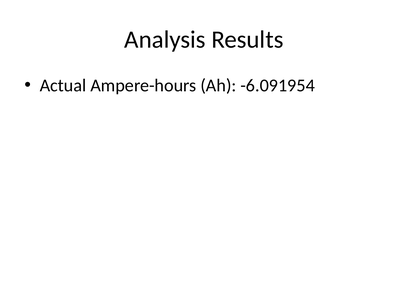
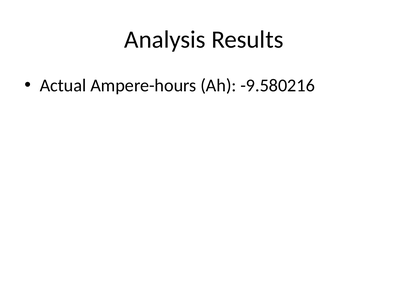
-6.091954: -6.091954 -> -9.580216
